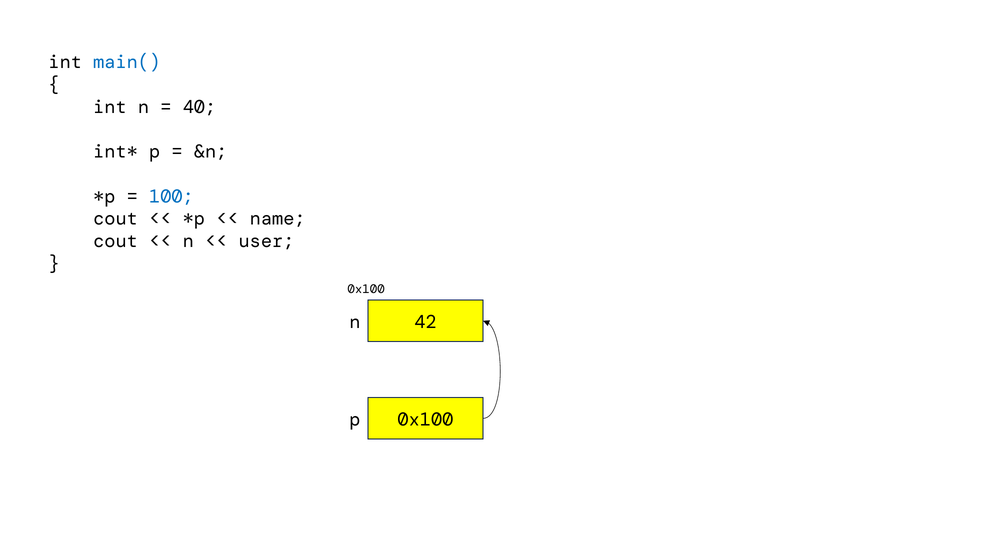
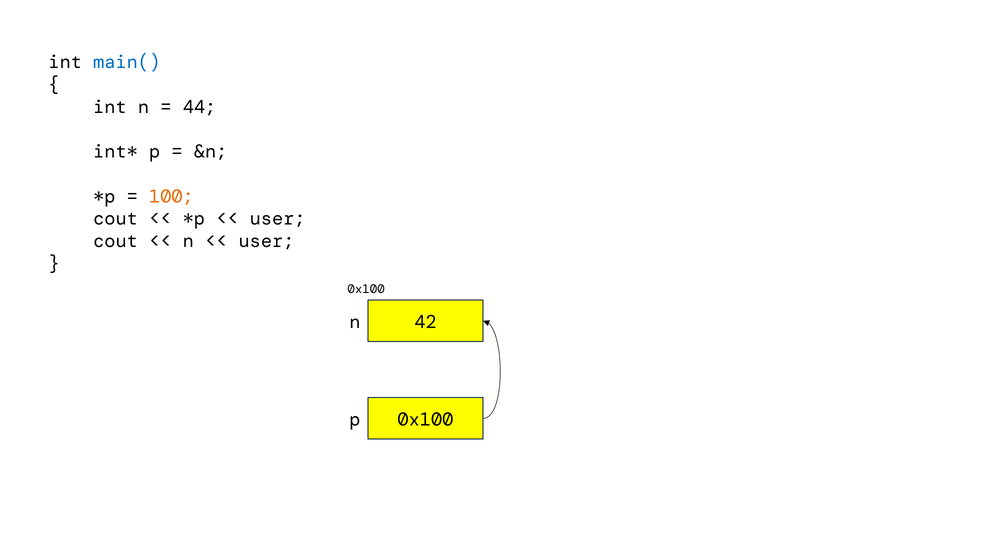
40: 40 -> 44
100 colour: blue -> orange
name at (278, 219): name -> user
